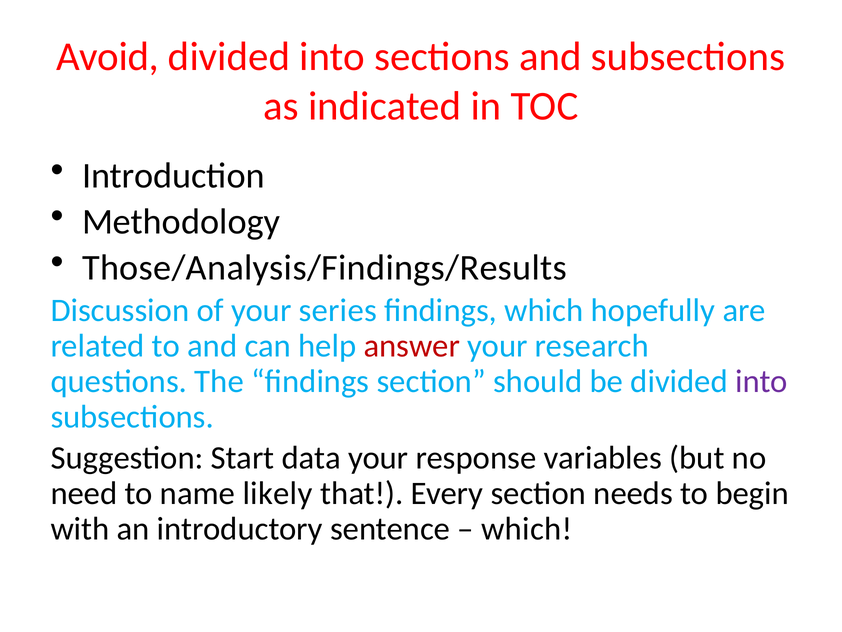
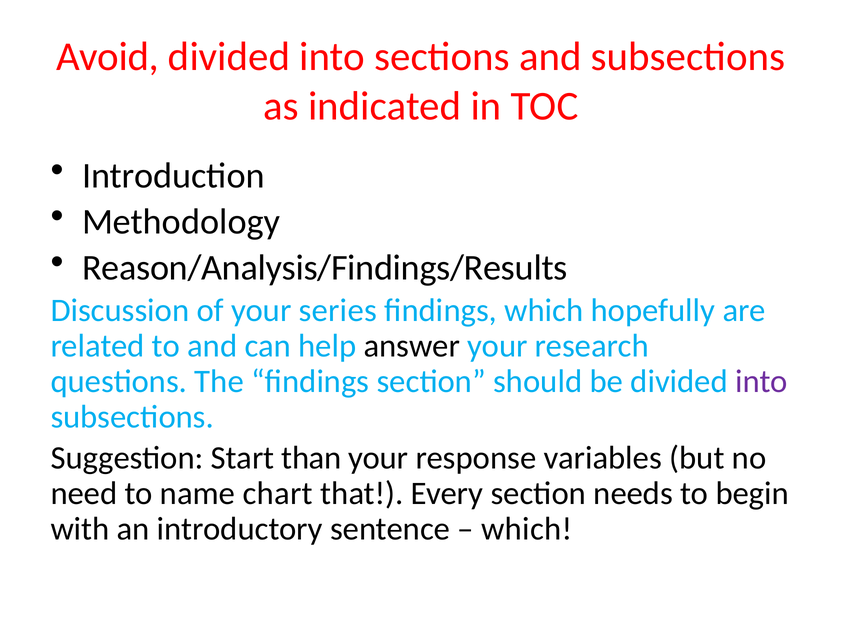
Those/Analysis/Findings/Results: Those/Analysis/Findings/Results -> Reason/Analysis/Findings/Results
answer colour: red -> black
data: data -> than
likely: likely -> chart
